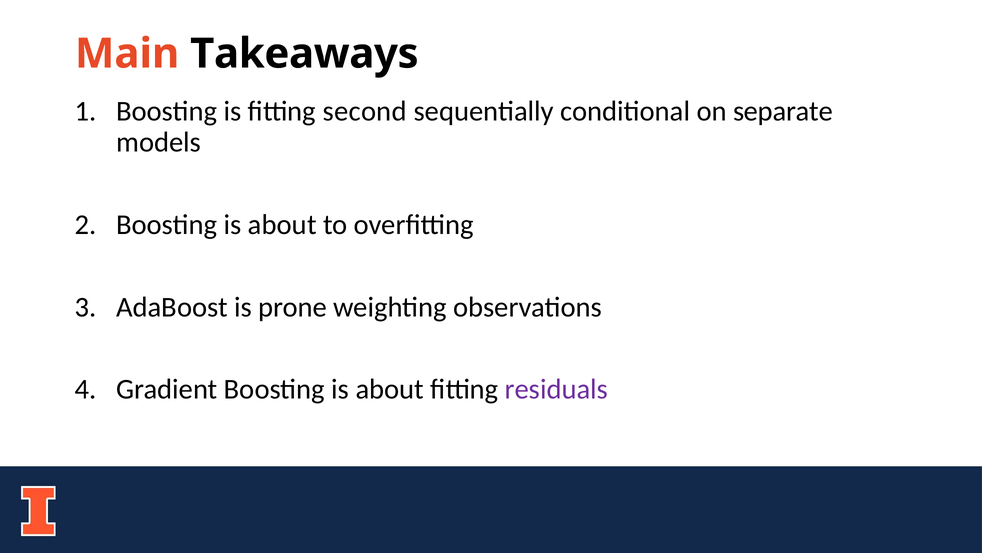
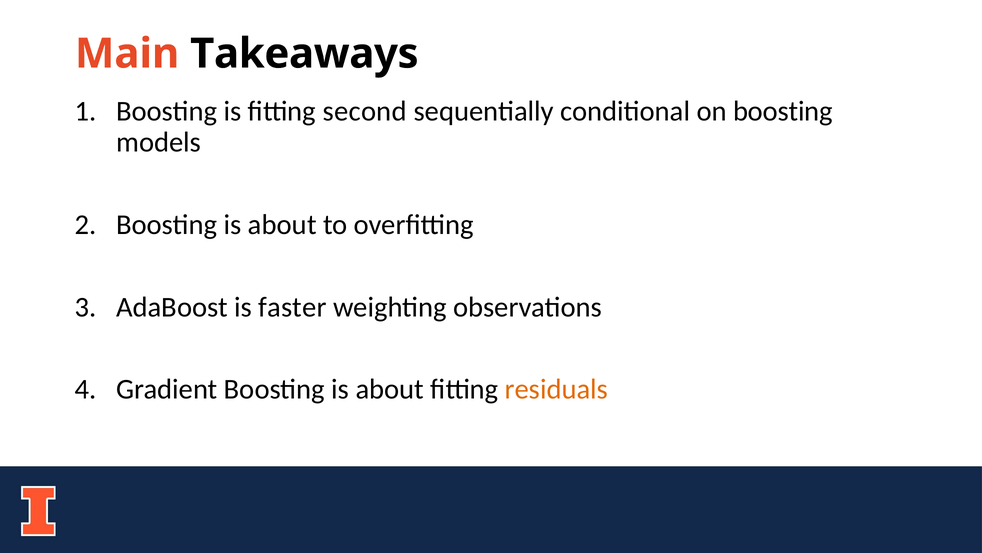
on separate: separate -> boosting
prone: prone -> faster
residuals colour: purple -> orange
